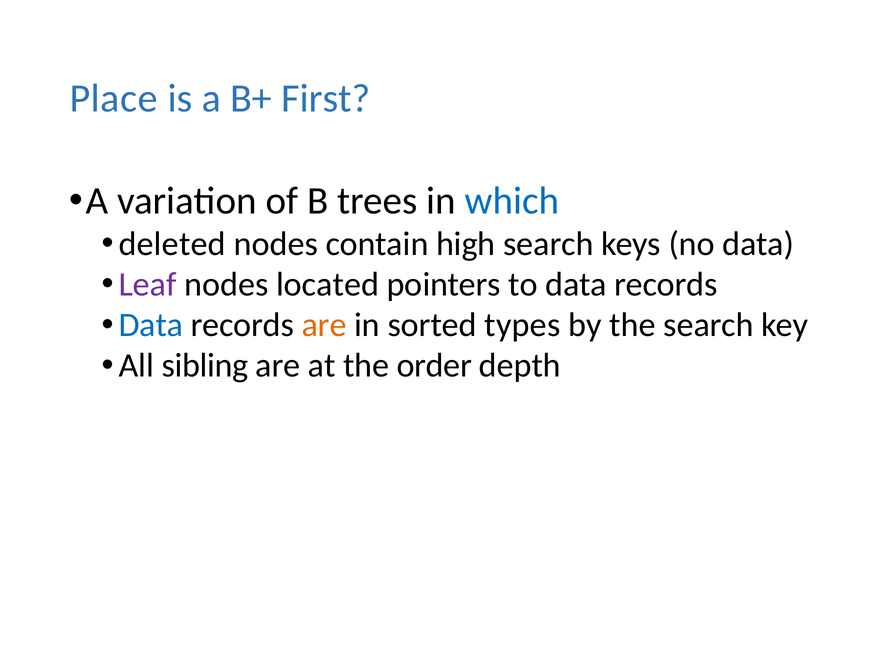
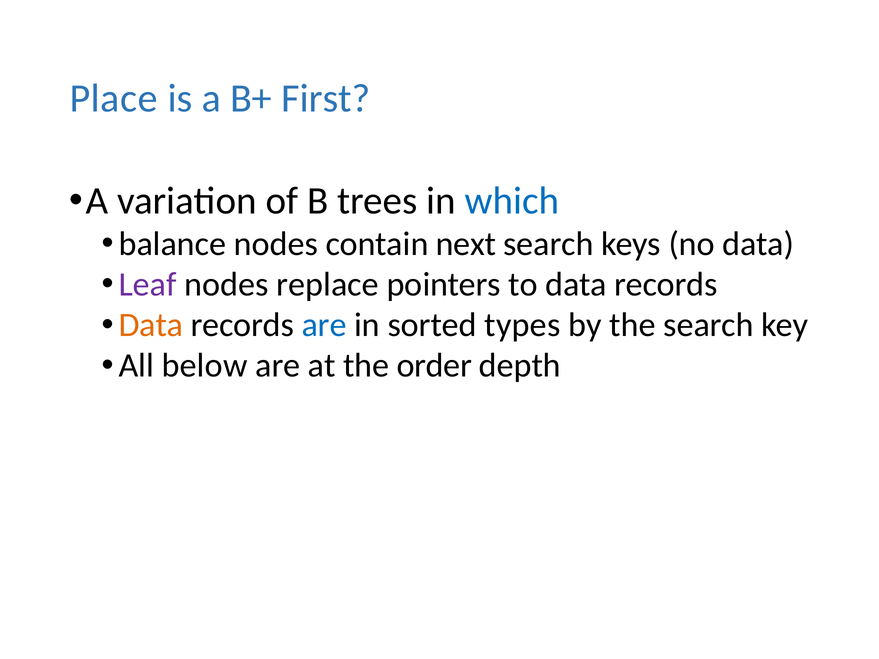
deleted: deleted -> balance
high: high -> next
located: located -> replace
Data at (151, 325) colour: blue -> orange
are at (324, 325) colour: orange -> blue
sibling: sibling -> below
